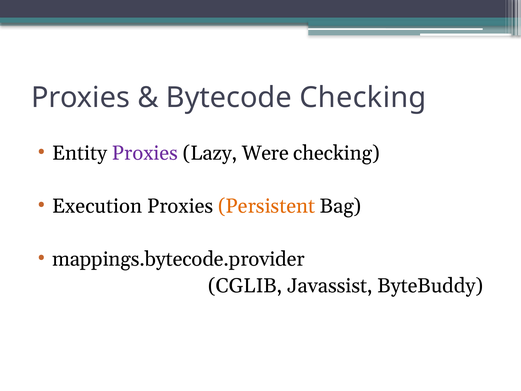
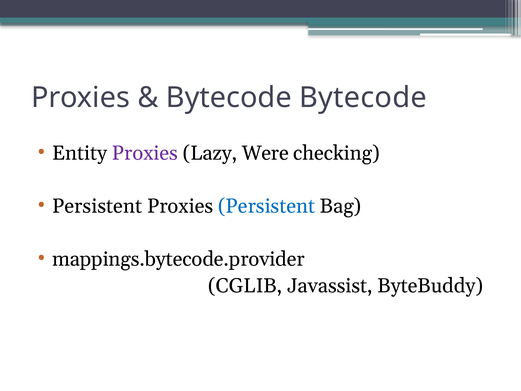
Bytecode Checking: Checking -> Bytecode
Execution at (97, 206): Execution -> Persistent
Persistent at (267, 206) colour: orange -> blue
